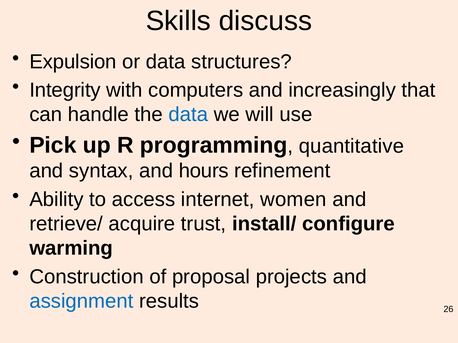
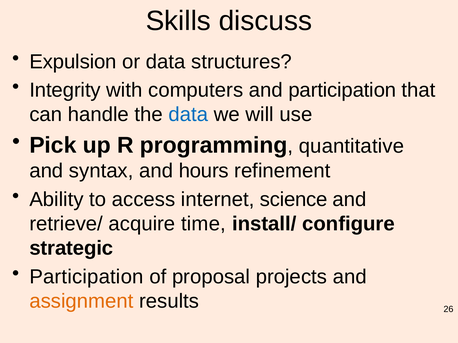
and increasingly: increasingly -> participation
women: women -> science
trust: trust -> time
warming: warming -> strategic
Construction at (87, 277): Construction -> Participation
assignment colour: blue -> orange
